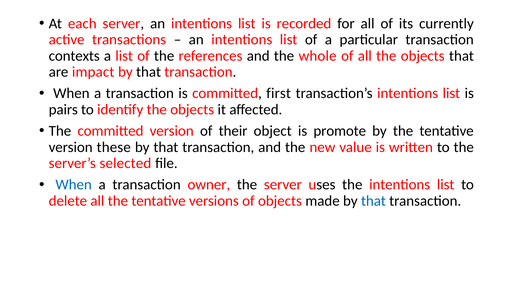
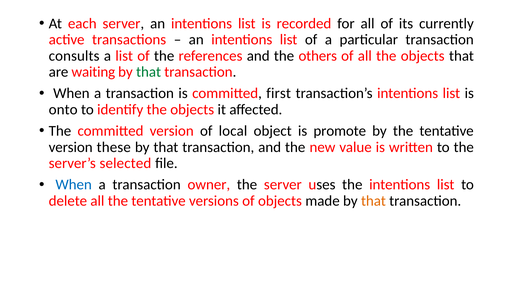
contexts: contexts -> consults
whole: whole -> others
impact: impact -> waiting
that at (149, 72) colour: black -> green
pairs: pairs -> onto
their: their -> local
that at (373, 201) colour: blue -> orange
